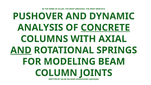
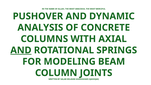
CONCRETE underline: present -> none
